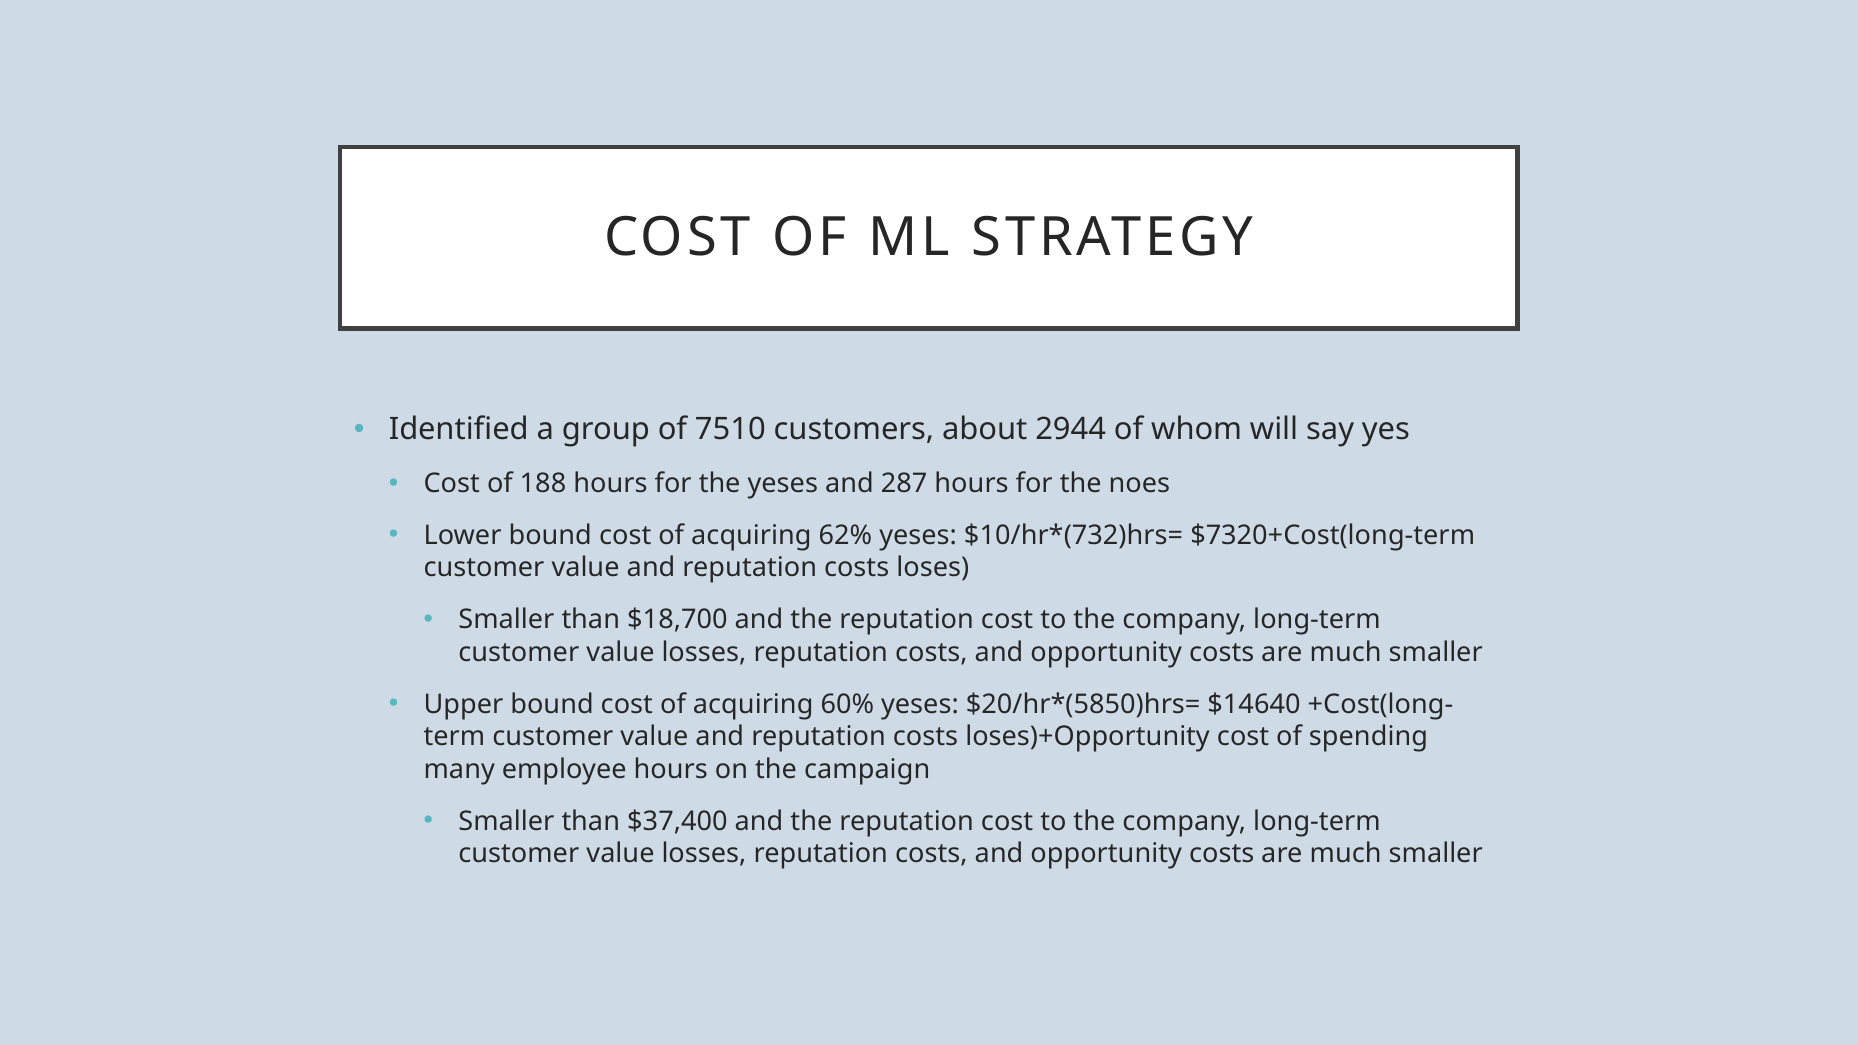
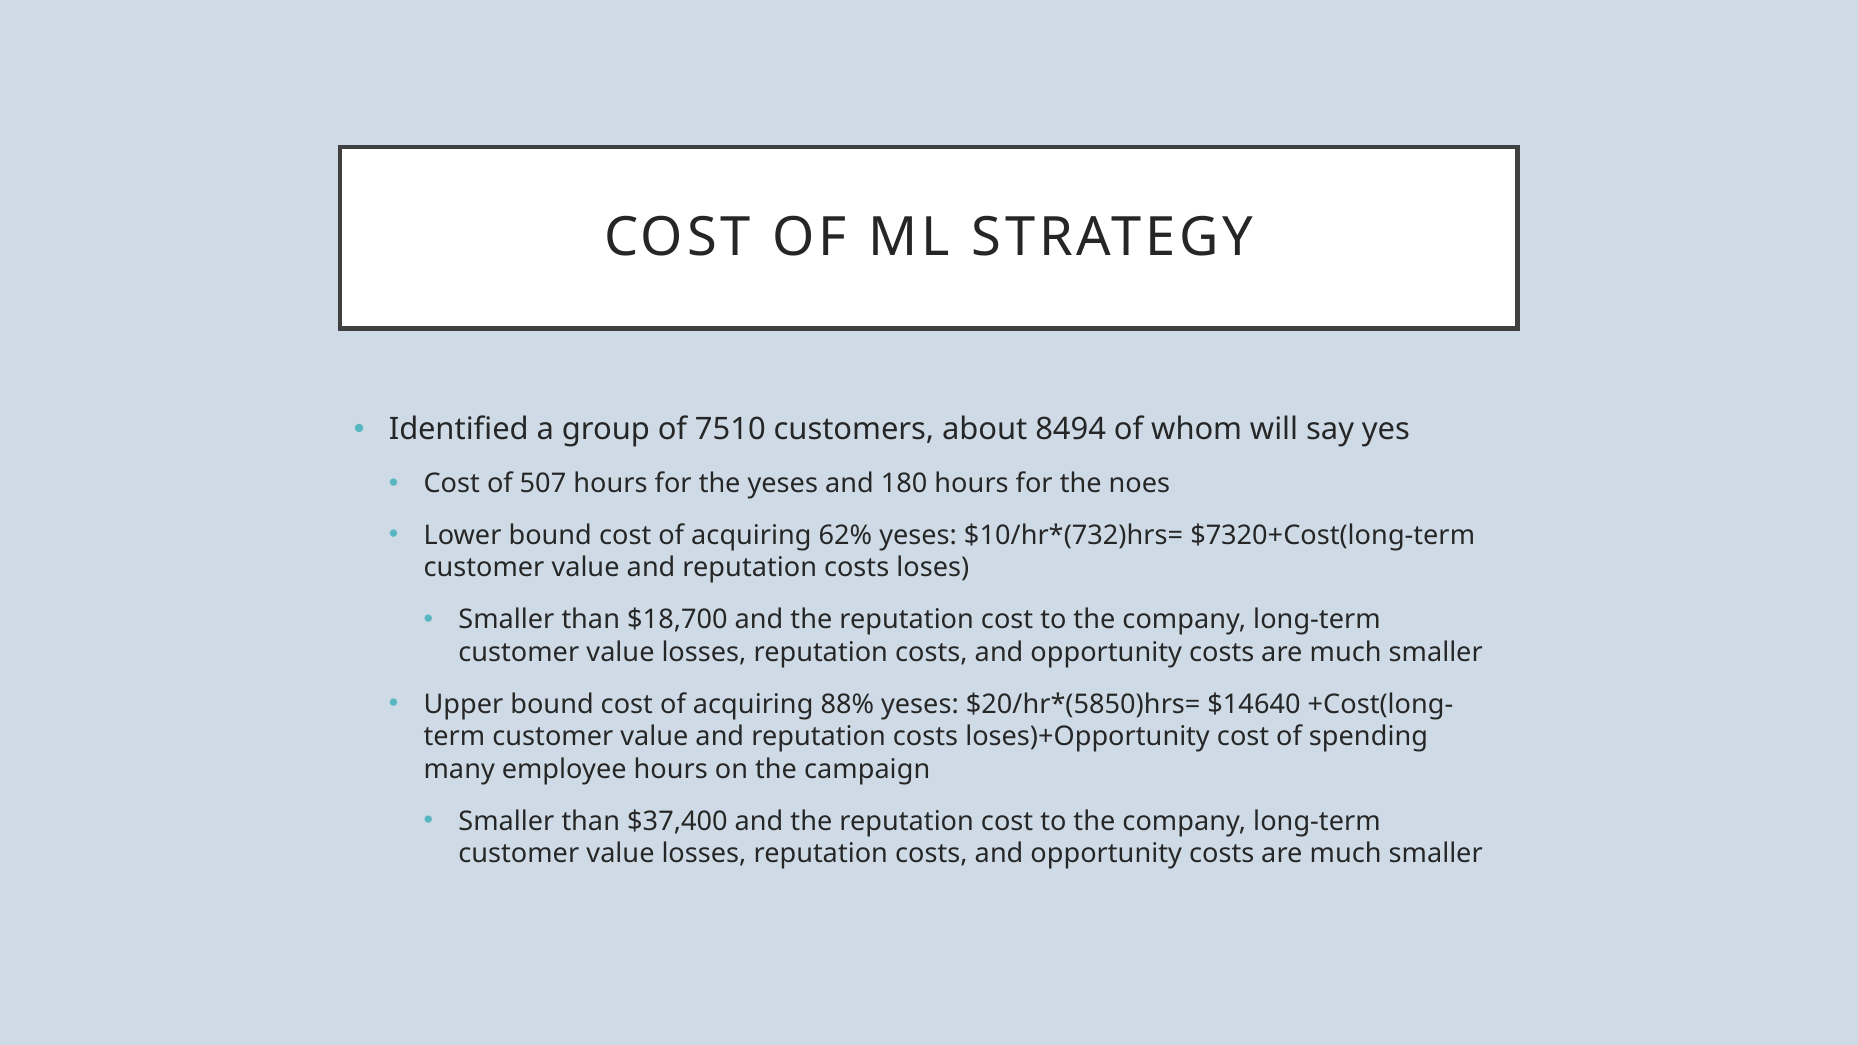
2944: 2944 -> 8494
188: 188 -> 507
287: 287 -> 180
60%: 60% -> 88%
